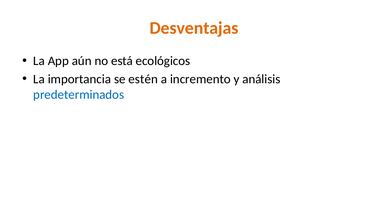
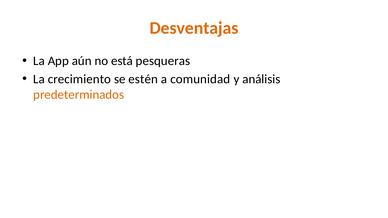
ecológicos: ecológicos -> pesqueras
importancia: importancia -> crecimiento
incremento: incremento -> comunidad
predeterminados colour: blue -> orange
